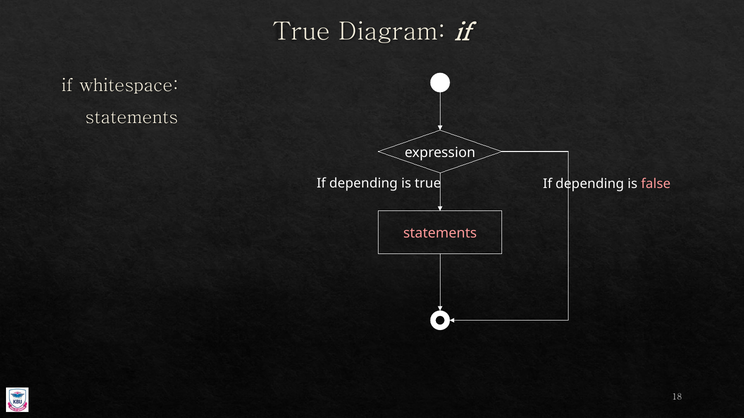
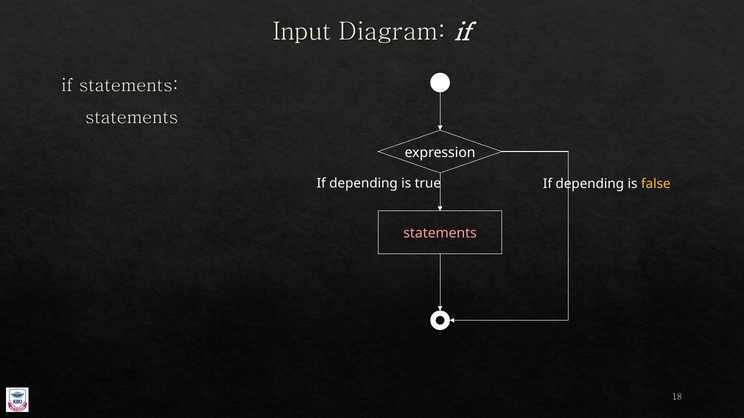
True at (302, 32): True -> Input
if whitespace: whitespace -> statements
false colour: pink -> yellow
